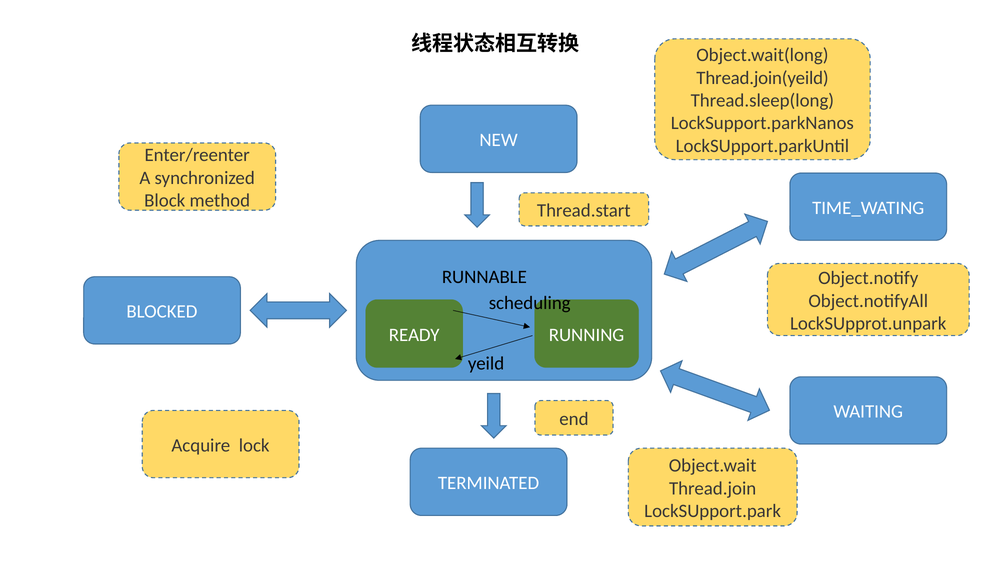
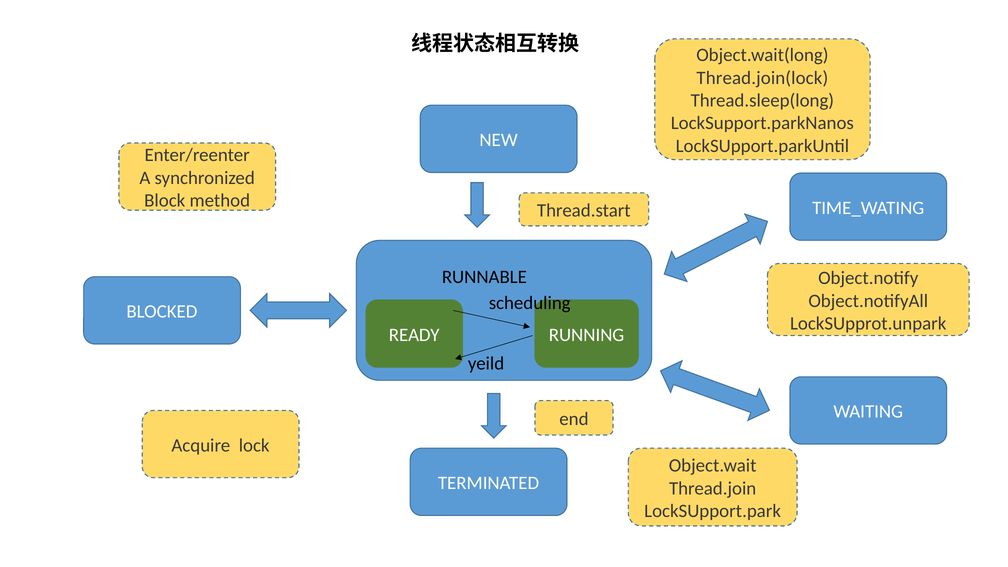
Thread.join(yeild: Thread.join(yeild -> Thread.join(lock
